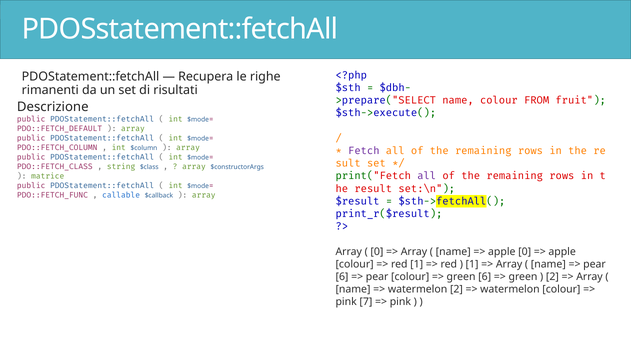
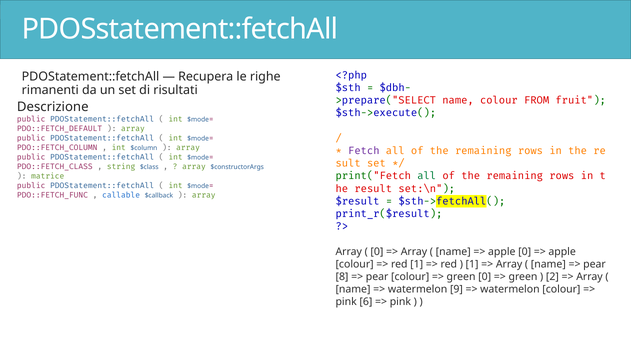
all at (427, 176) colour: purple -> green
6 at (342, 277): 6 -> 8
green 6: 6 -> 0
watermelon 2: 2 -> 9
7: 7 -> 6
